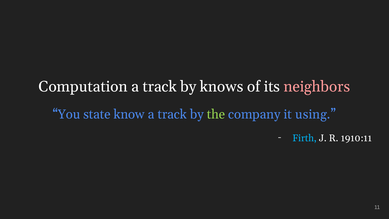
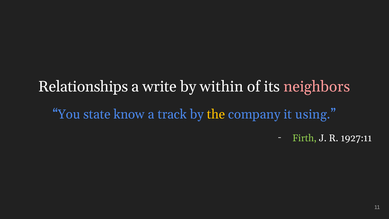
Computation: Computation -> Relationships
track at (160, 87): track -> write
knows: knows -> within
the colour: light green -> yellow
Firth colour: light blue -> light green
1910:11: 1910:11 -> 1927:11
